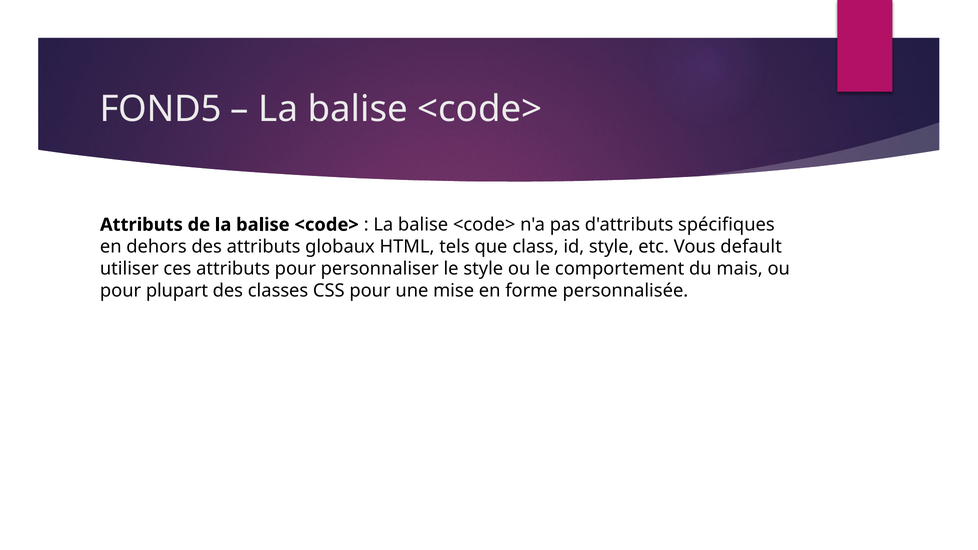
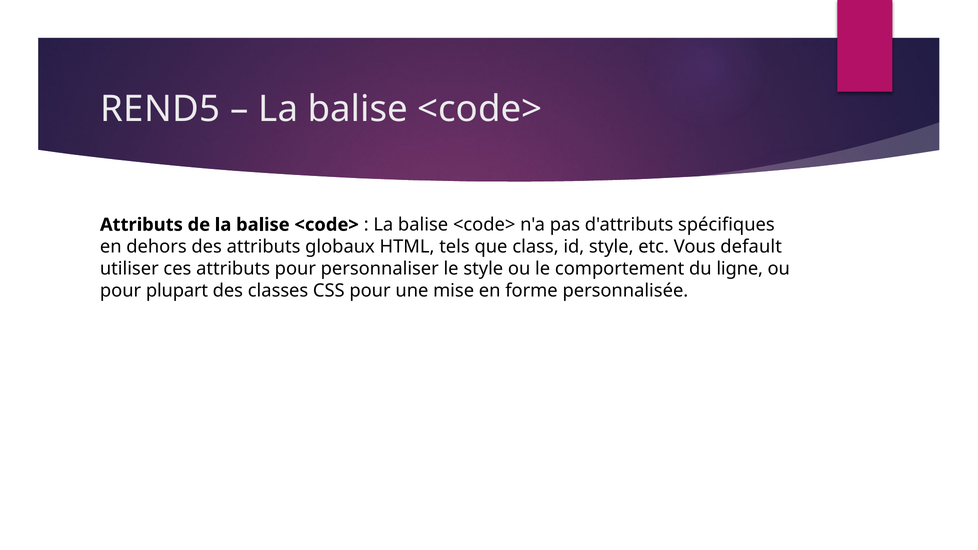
FOND5: FOND5 -> REND5
mais: mais -> ligne
